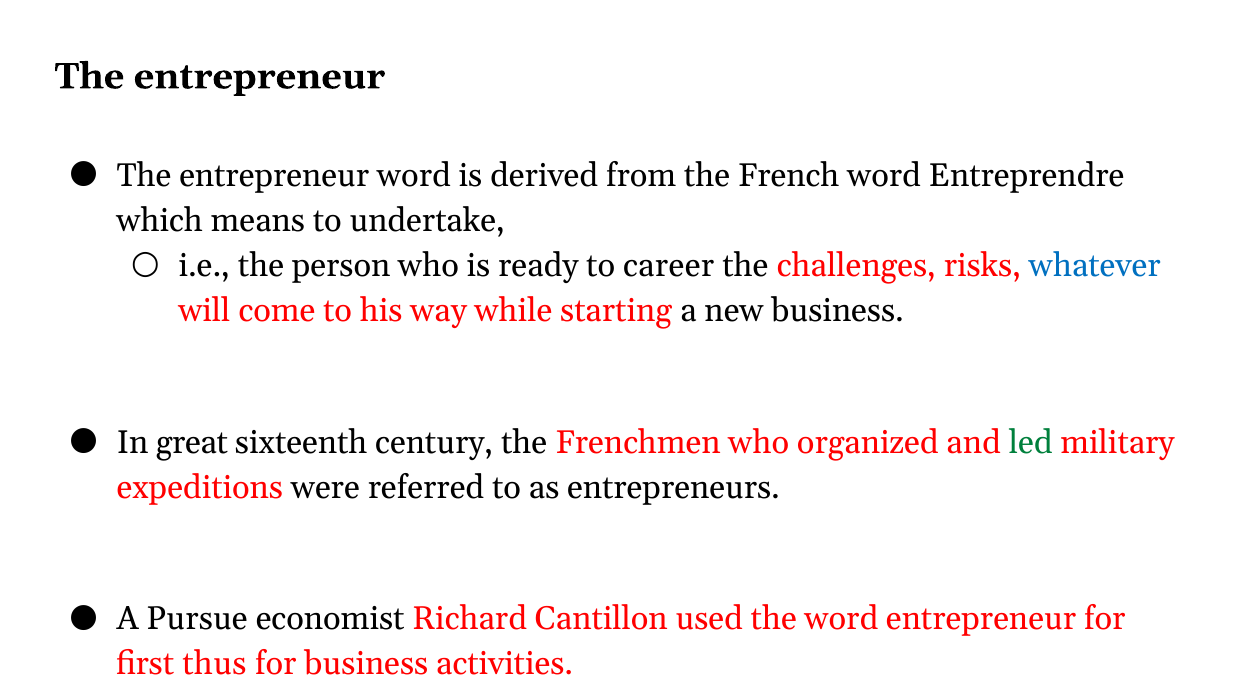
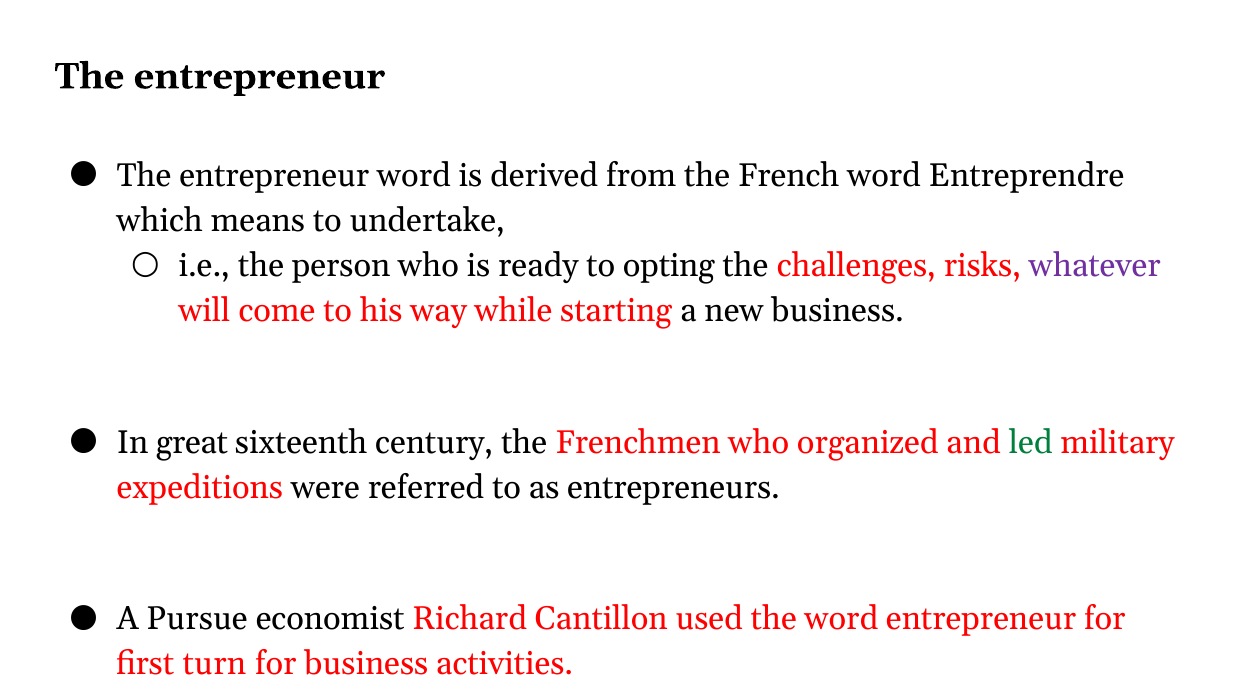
career: career -> opting
whatever colour: blue -> purple
thus: thus -> turn
